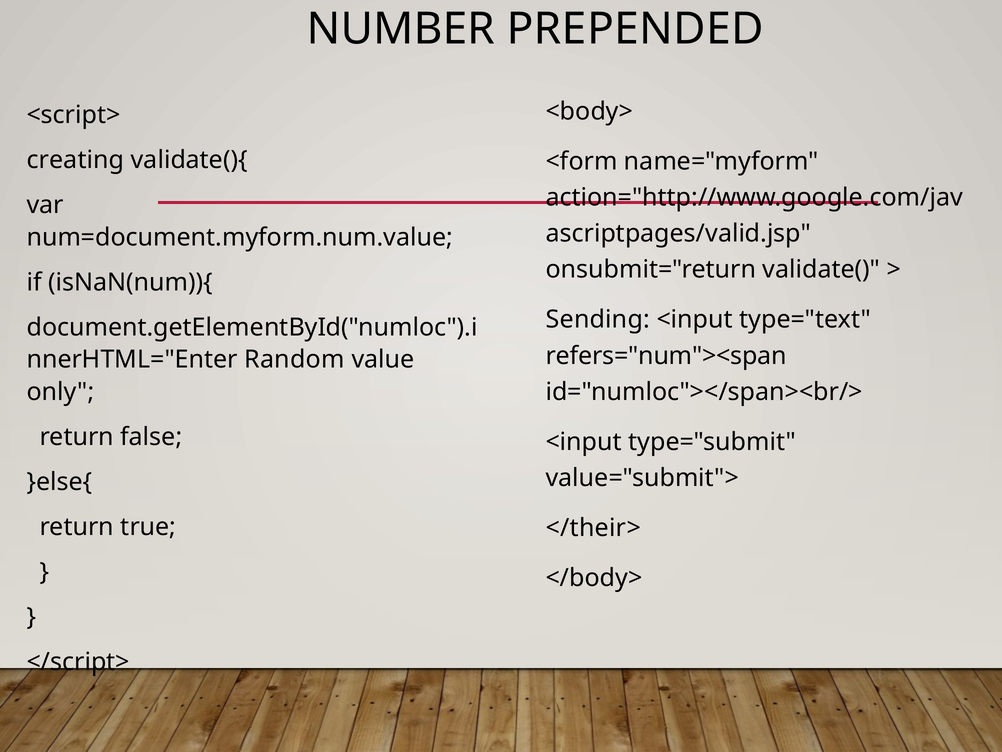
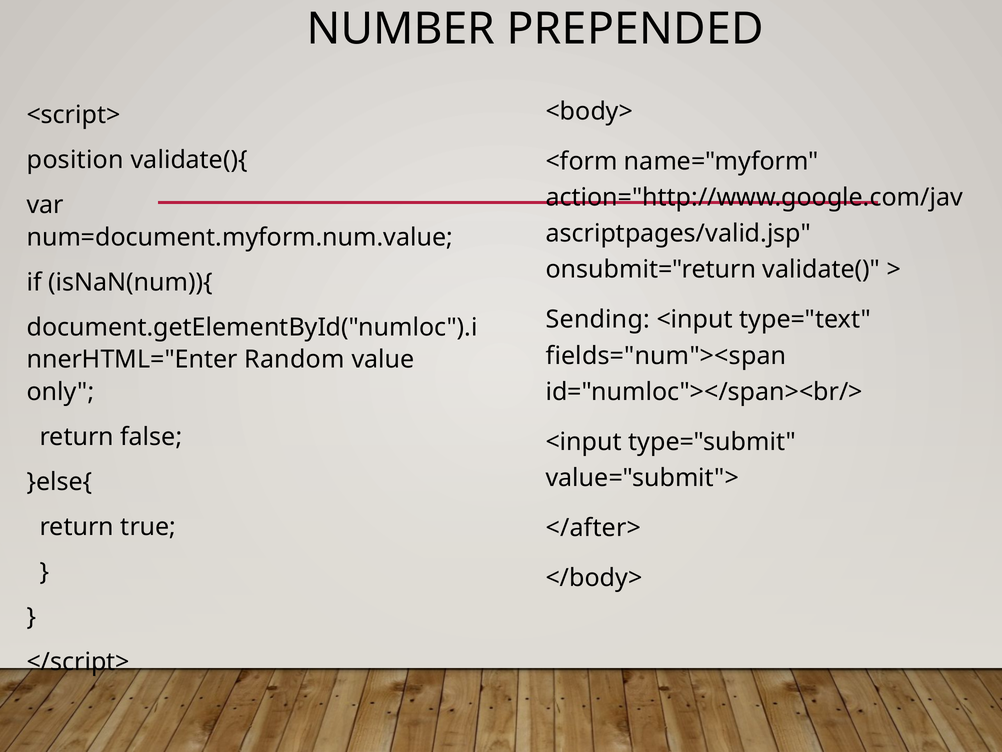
creating: creating -> position
refers="num"><span: refers="num"><span -> fields="num"><span
</their>: </their> -> </after>
